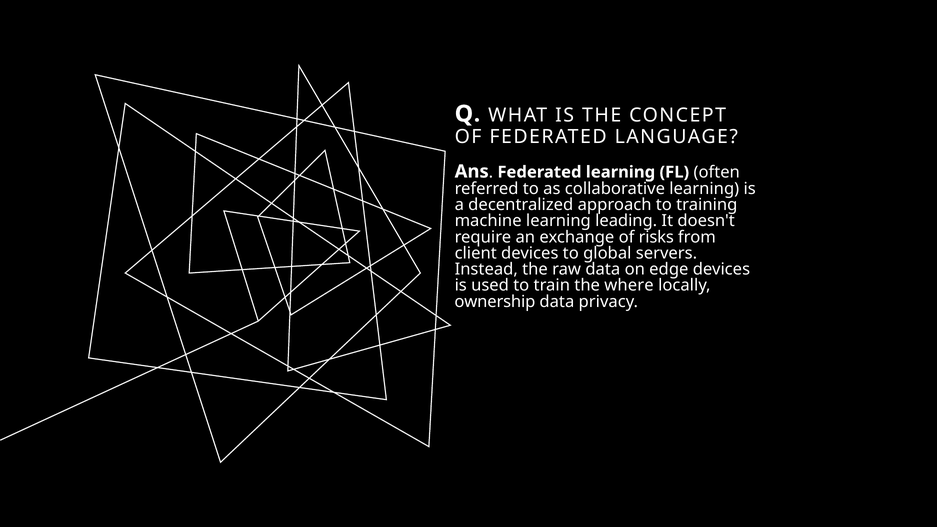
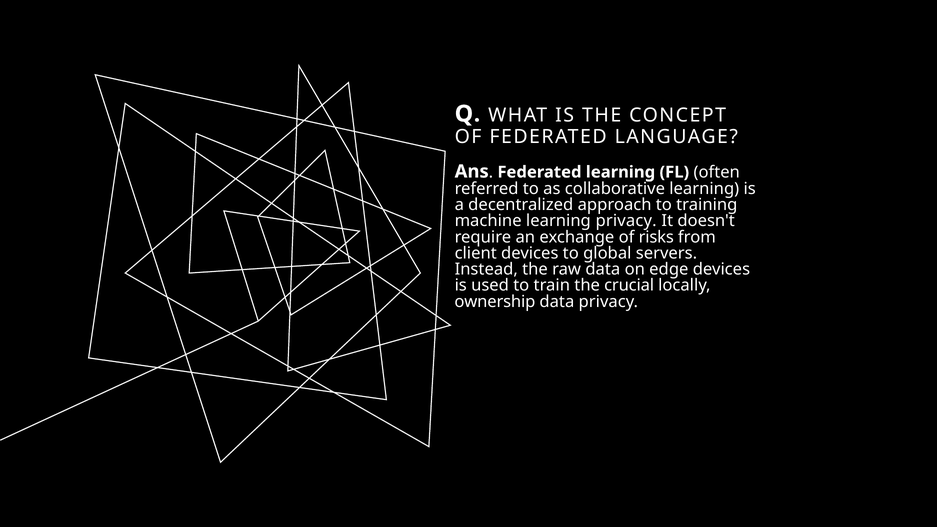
learning leading: leading -> privacy
where: where -> crucial
